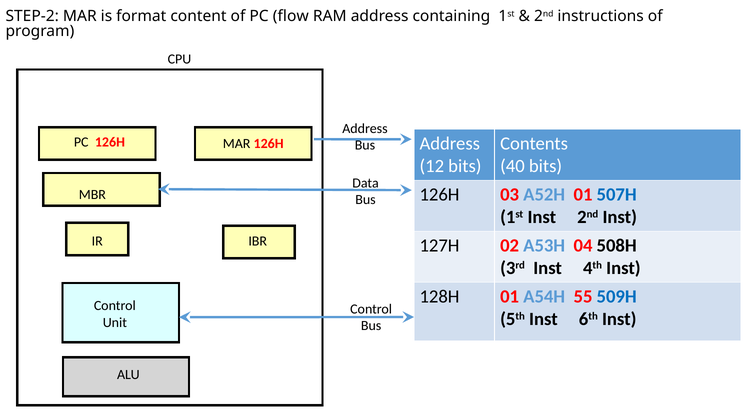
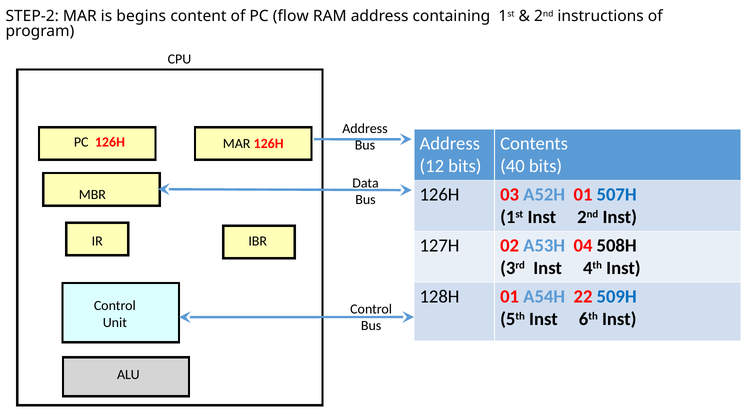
format: format -> begins
55: 55 -> 22
